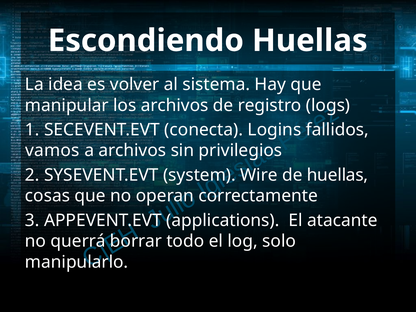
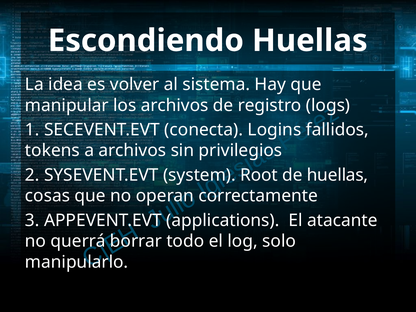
vamos: vamos -> tokens
Wire: Wire -> Root
